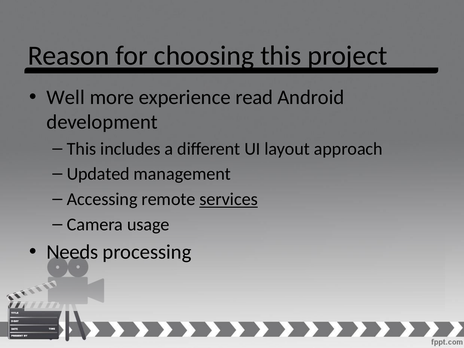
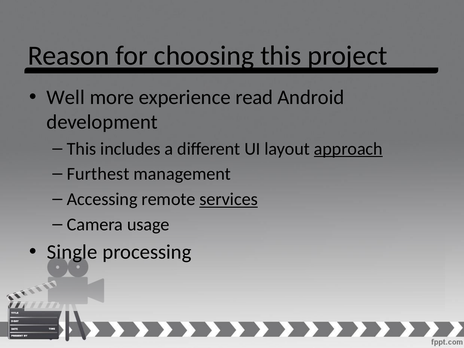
approach underline: none -> present
Updated: Updated -> Furthest
Needs: Needs -> Single
